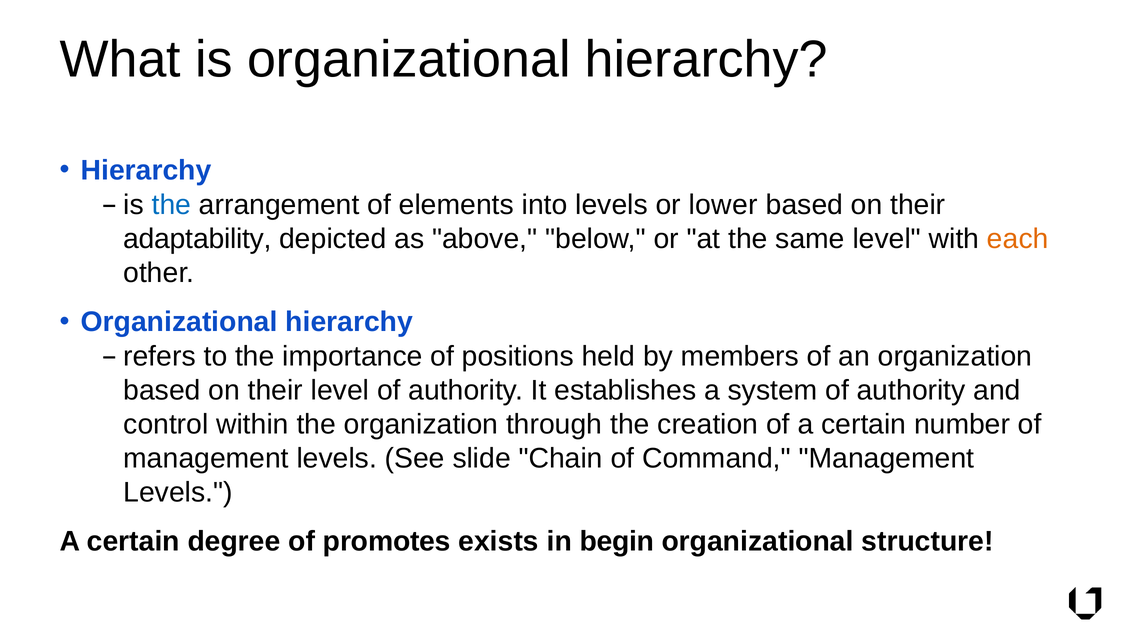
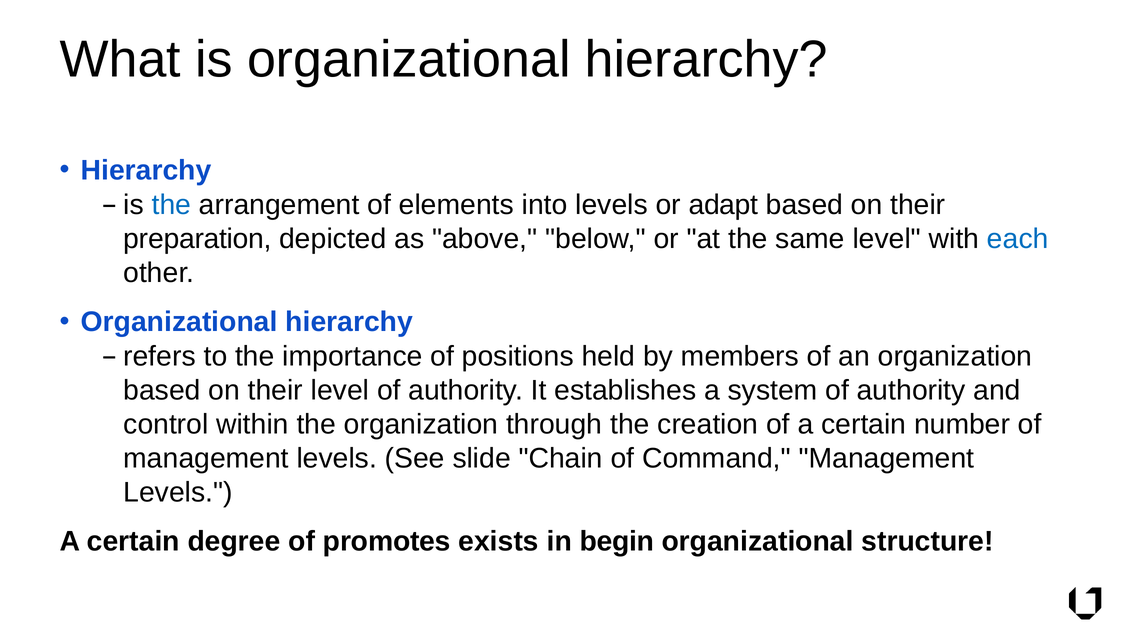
lower: lower -> adapt
adaptability: adaptability -> preparation
each colour: orange -> blue
